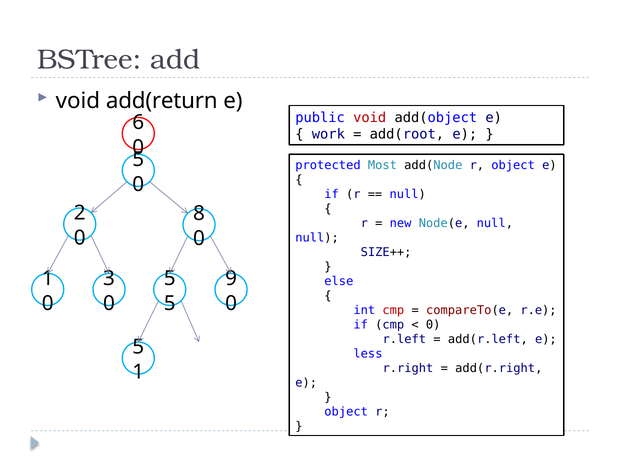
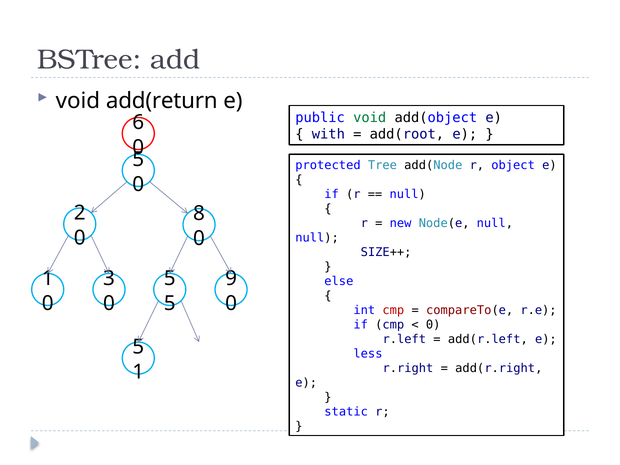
void at (370, 118) colour: red -> green
work: work -> with
Most: Most -> Tree
object at (346, 412): object -> static
